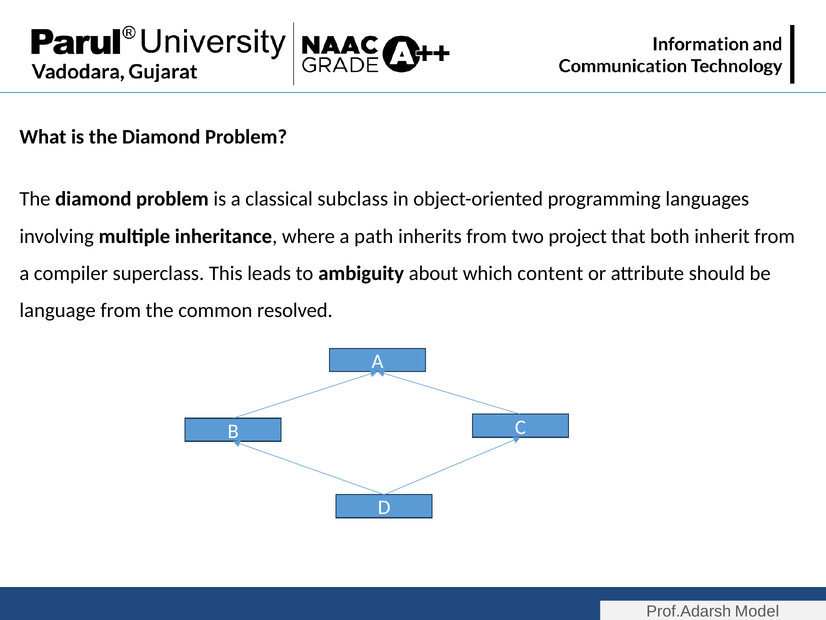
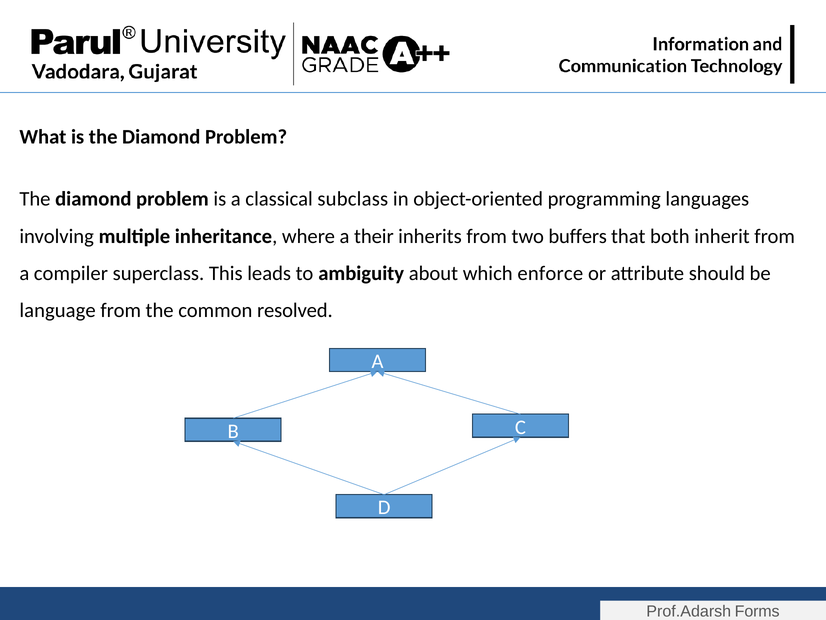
path: path -> their
project: project -> buffers
content: content -> enforce
Model: Model -> Forms
